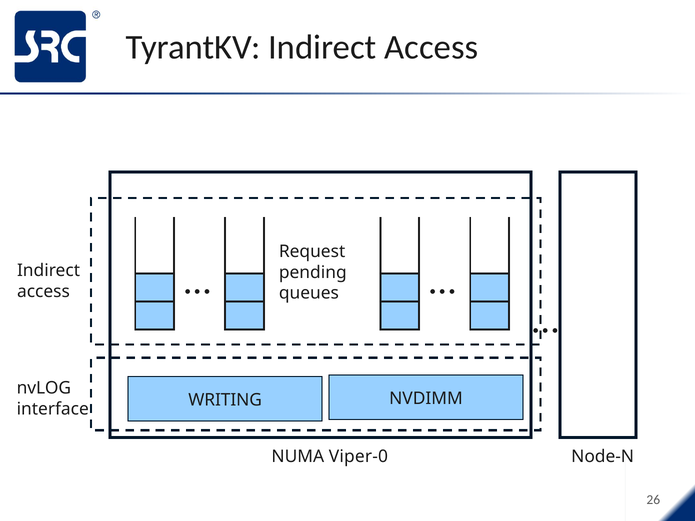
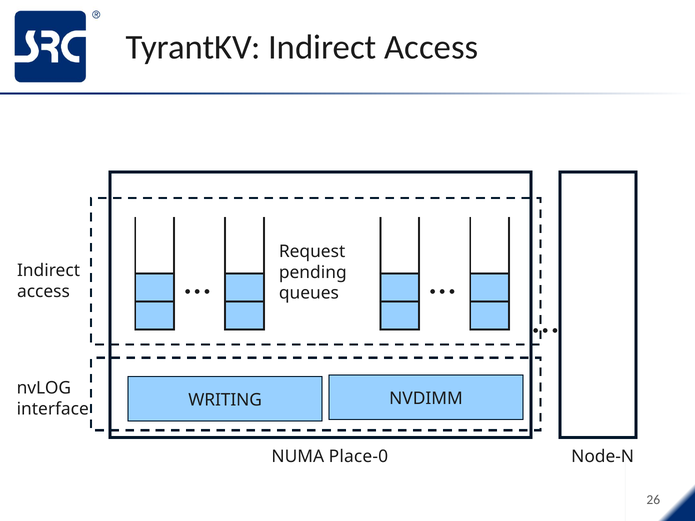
Viper-0: Viper-0 -> Place-0
